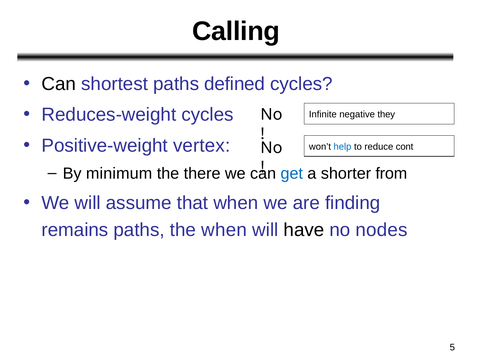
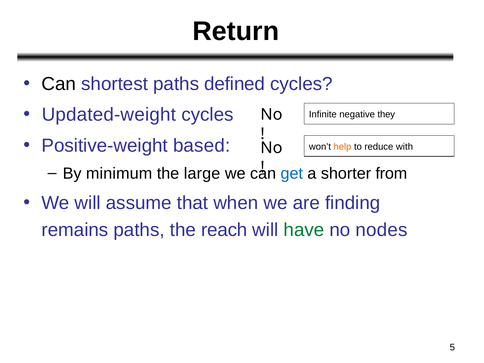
Calling: Calling -> Return
Reduces-weight: Reduces-weight -> Updated-weight
vertex: vertex -> based
help colour: blue -> orange
cont: cont -> with
there: there -> large
the when: when -> reach
have colour: black -> green
